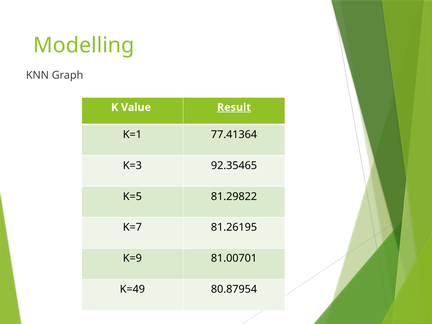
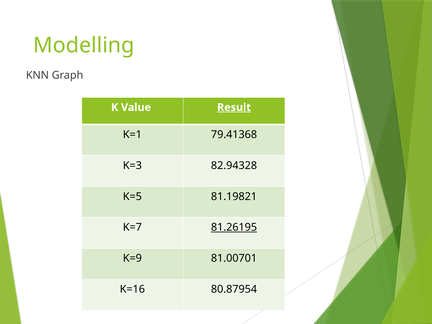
77.41364: 77.41364 -> 79.41368
92.35465: 92.35465 -> 82.94328
81.29822: 81.29822 -> 81.19821
81.26195 underline: none -> present
K=49: K=49 -> K=16
